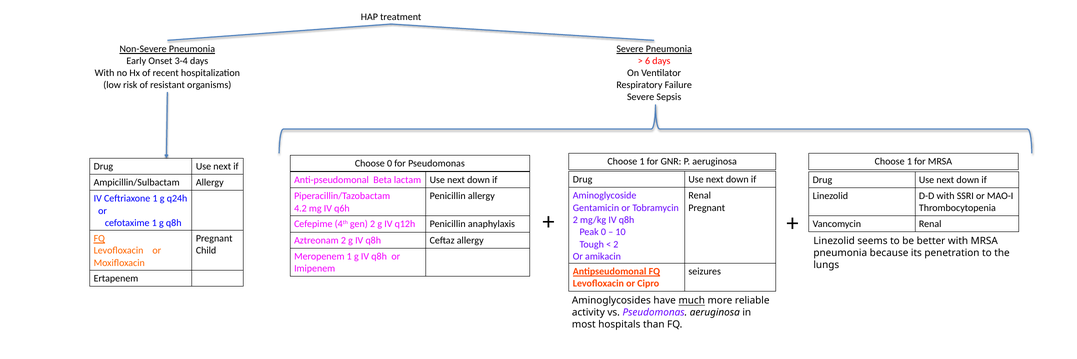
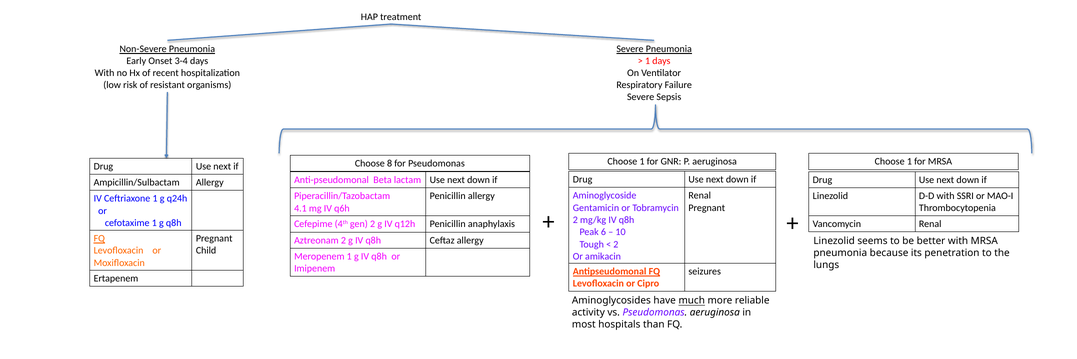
6 at (648, 61): 6 -> 1
Choose 0: 0 -> 8
4.2: 4.2 -> 4.1
Peak 0: 0 -> 6
